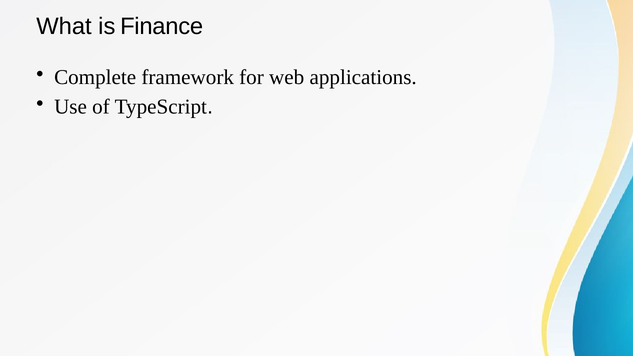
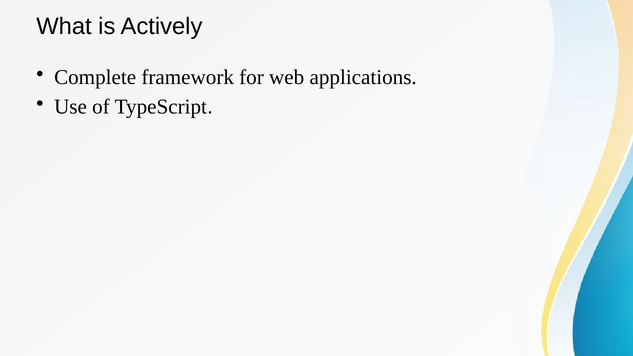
Finance: Finance -> Actively
